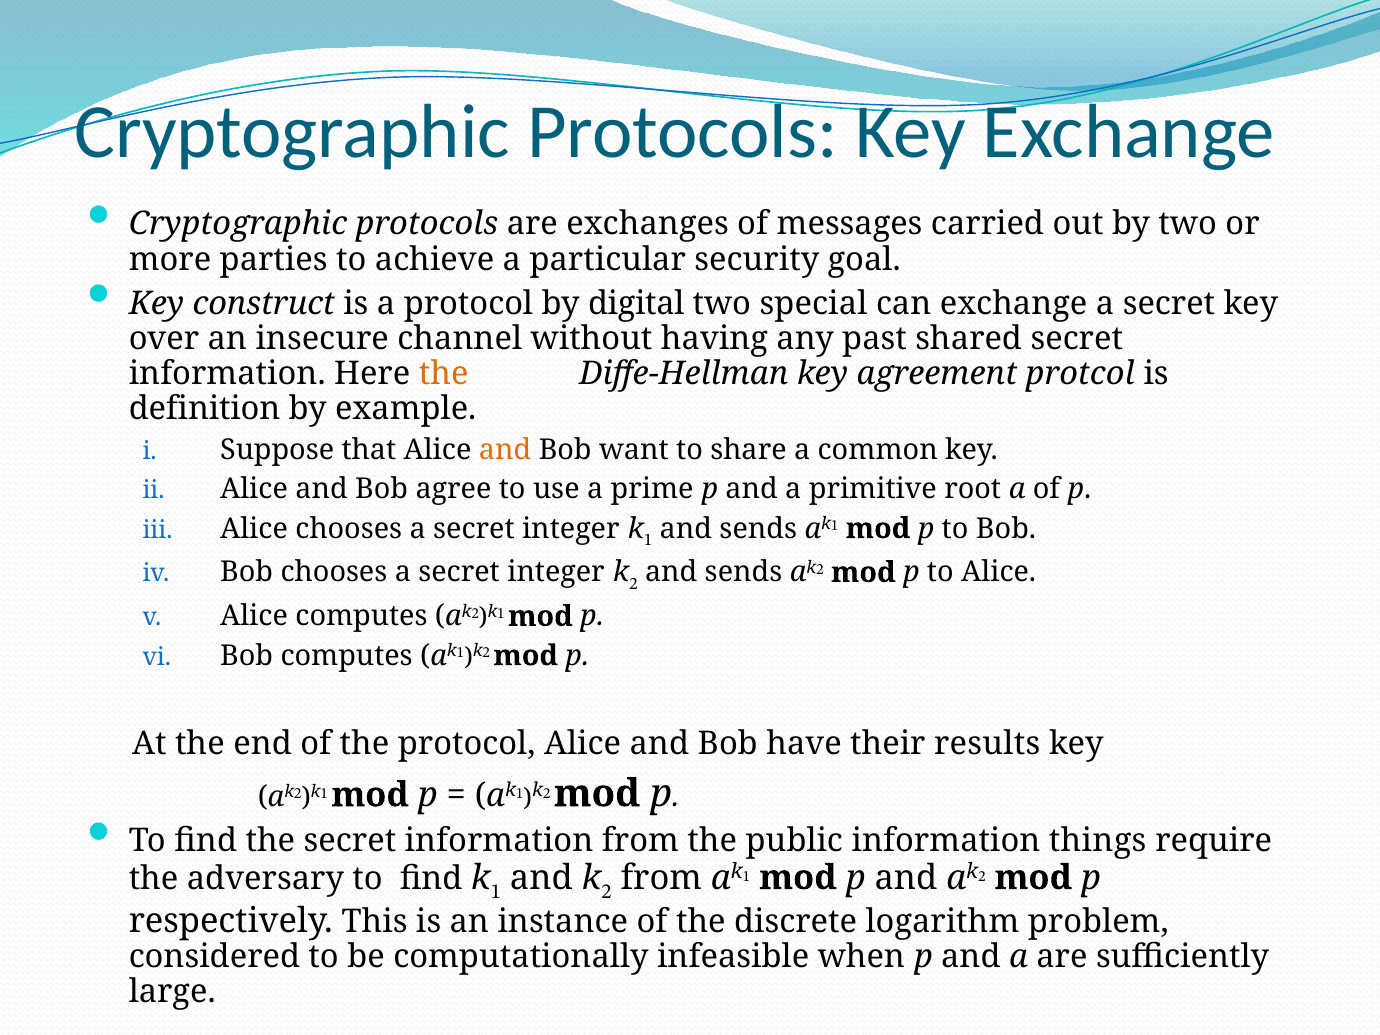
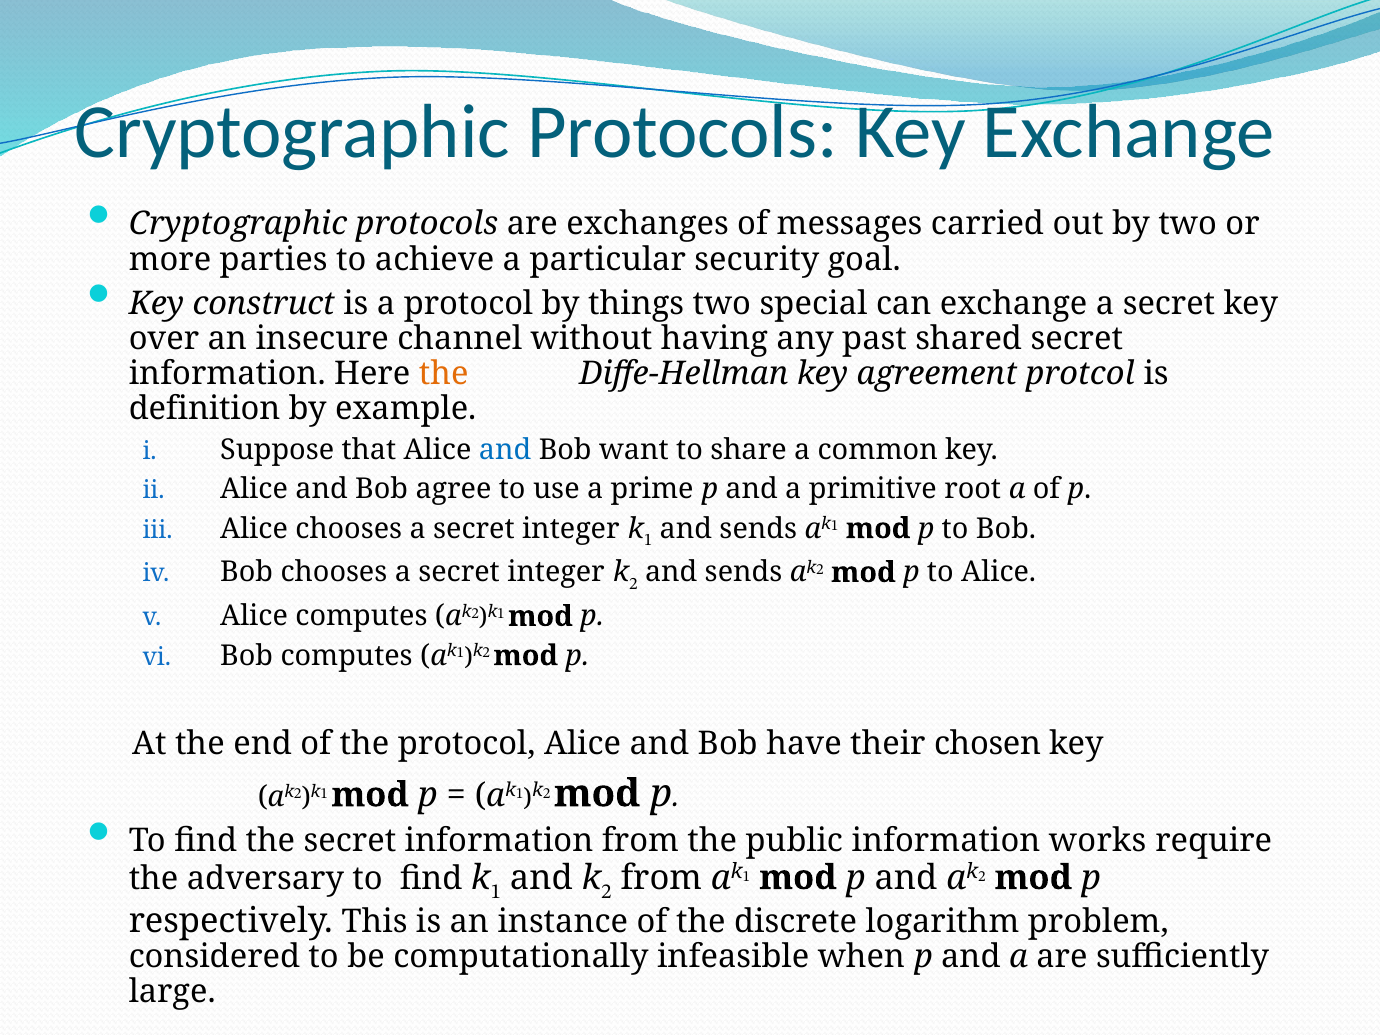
digital: digital -> things
and at (505, 450) colour: orange -> blue
results: results -> chosen
things: things -> works
